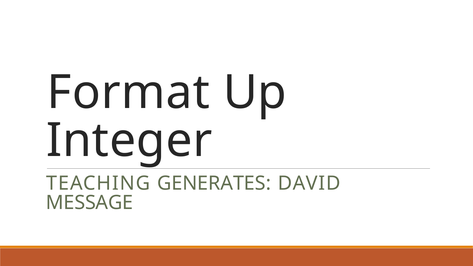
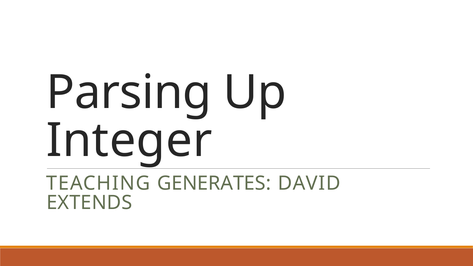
Format: Format -> Parsing
MESSAGE: MESSAGE -> EXTENDS
